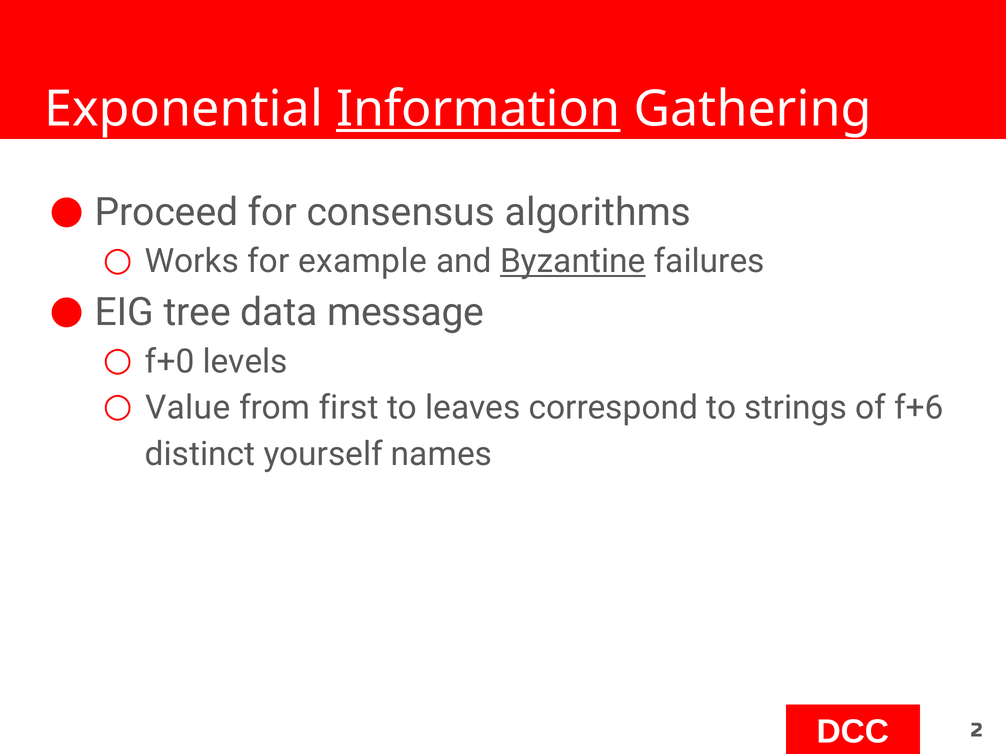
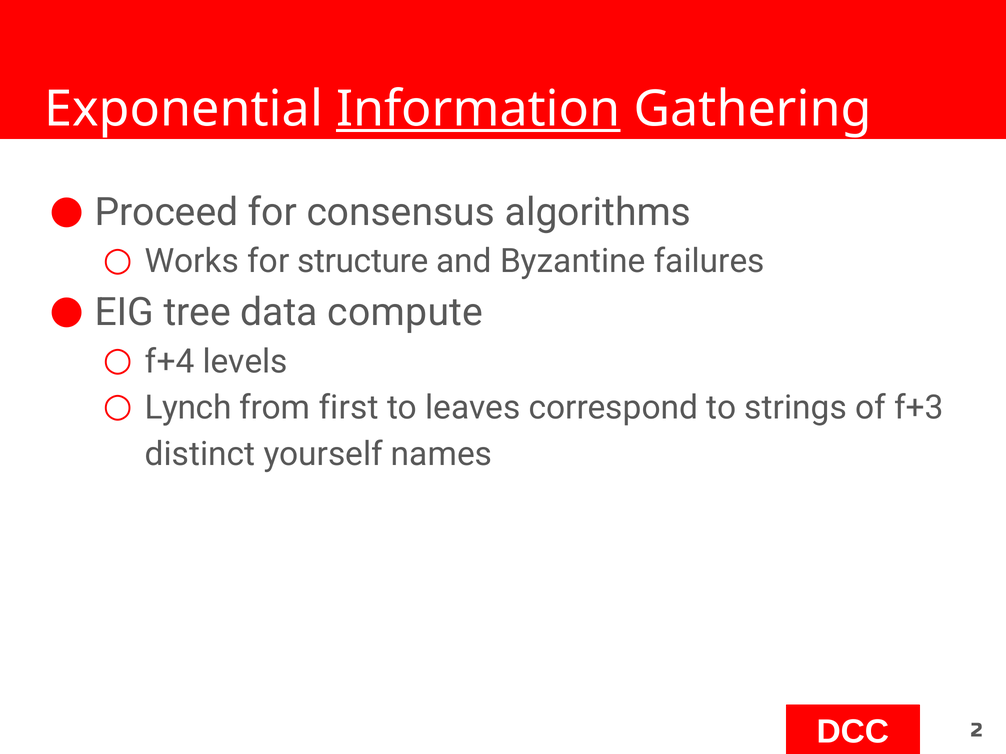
example: example -> structure
Byzantine underline: present -> none
message: message -> compute
f+0: f+0 -> f+4
Value: Value -> Lynch
f+6: f+6 -> f+3
